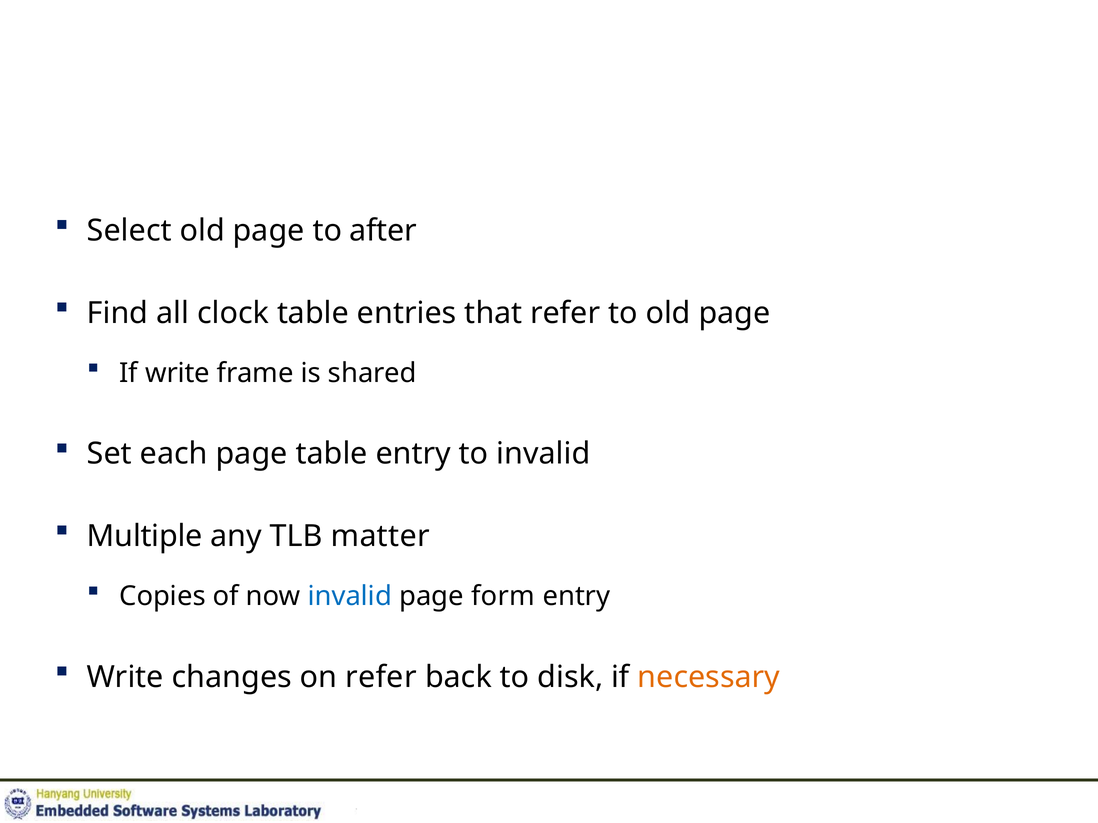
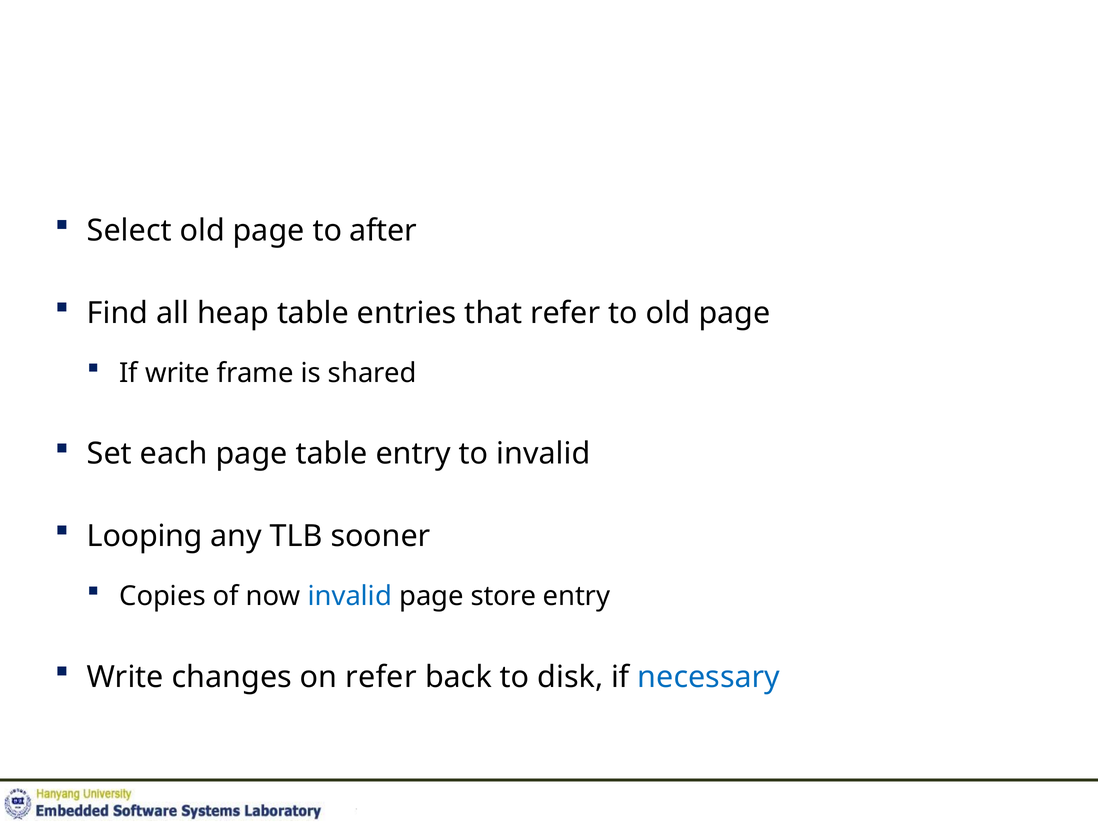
clock: clock -> heap
Multiple: Multiple -> Looping
matter: matter -> sooner
form: form -> store
necessary colour: orange -> blue
